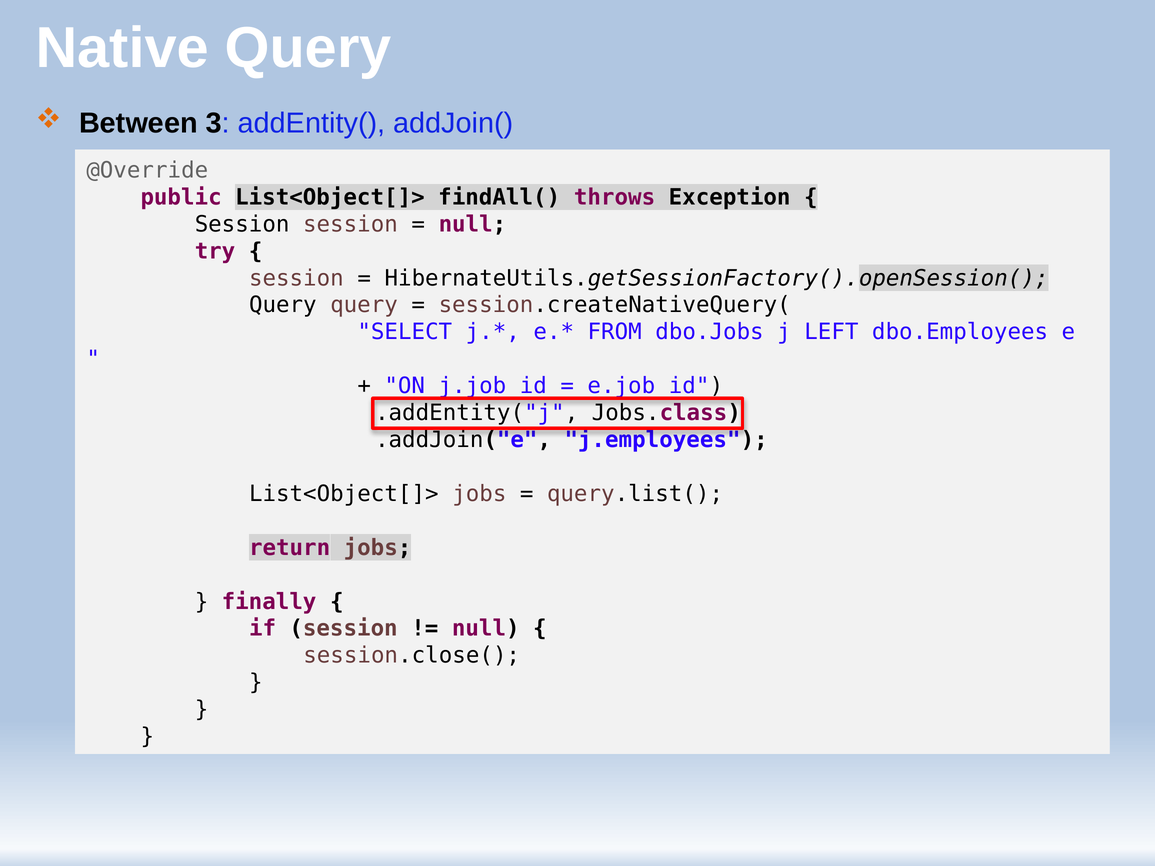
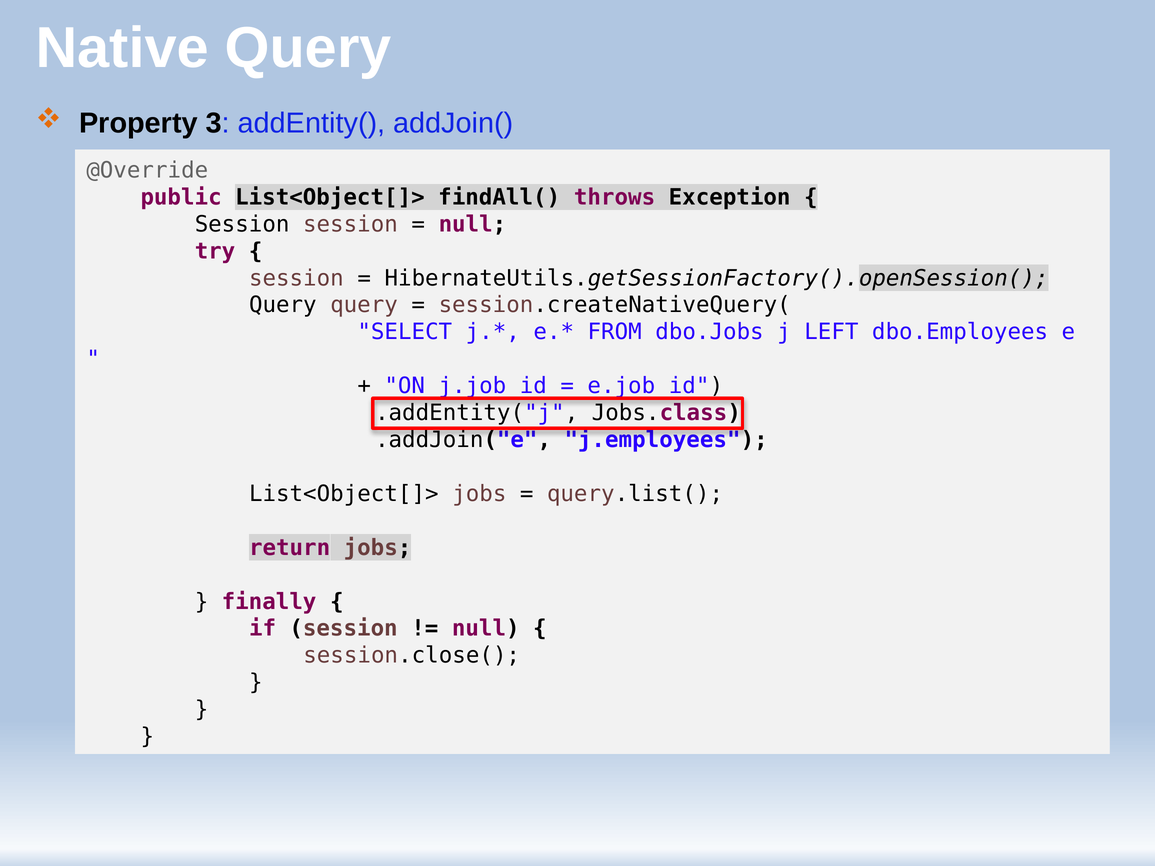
Between: Between -> Property
